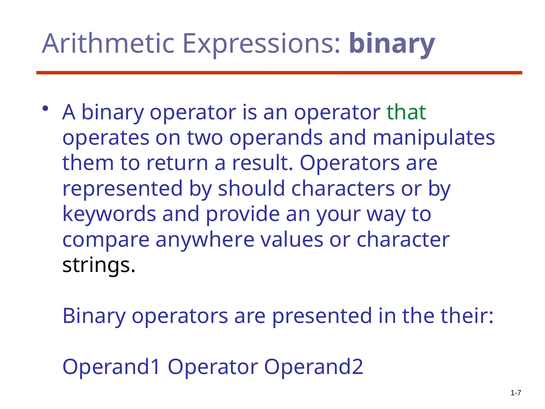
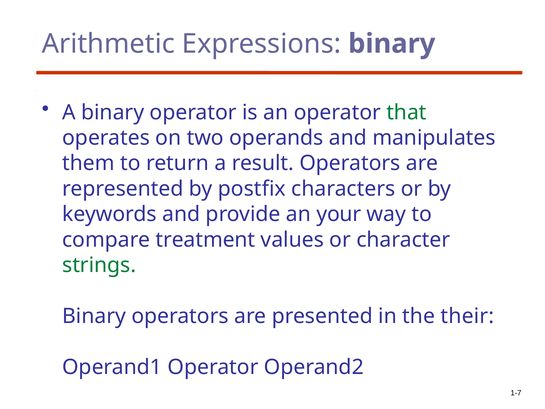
should: should -> postfix
anywhere: anywhere -> treatment
strings colour: black -> green
